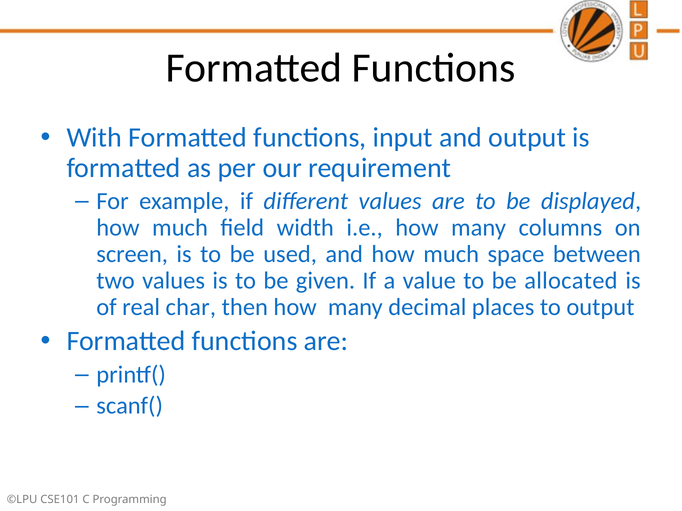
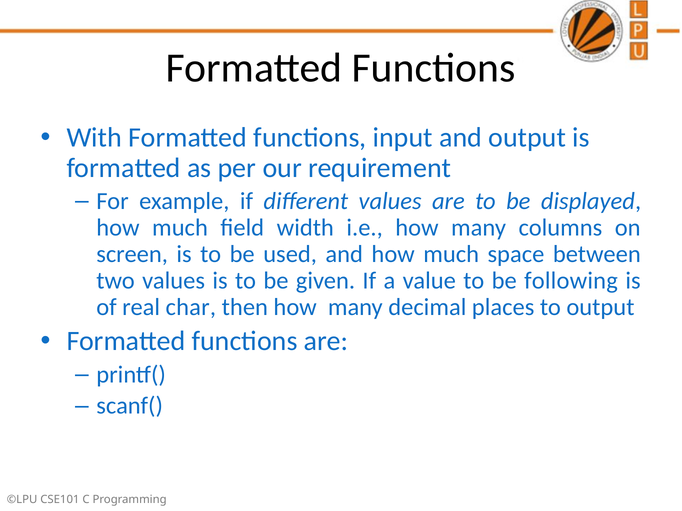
allocated: allocated -> following
